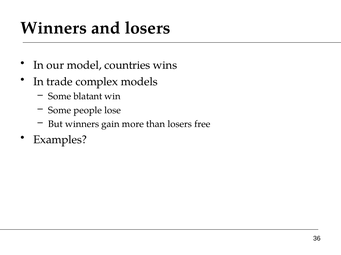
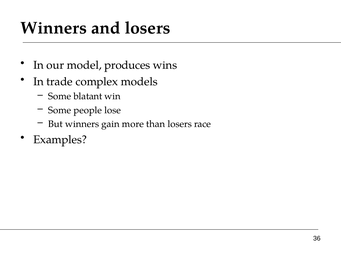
countries: countries -> produces
free: free -> race
